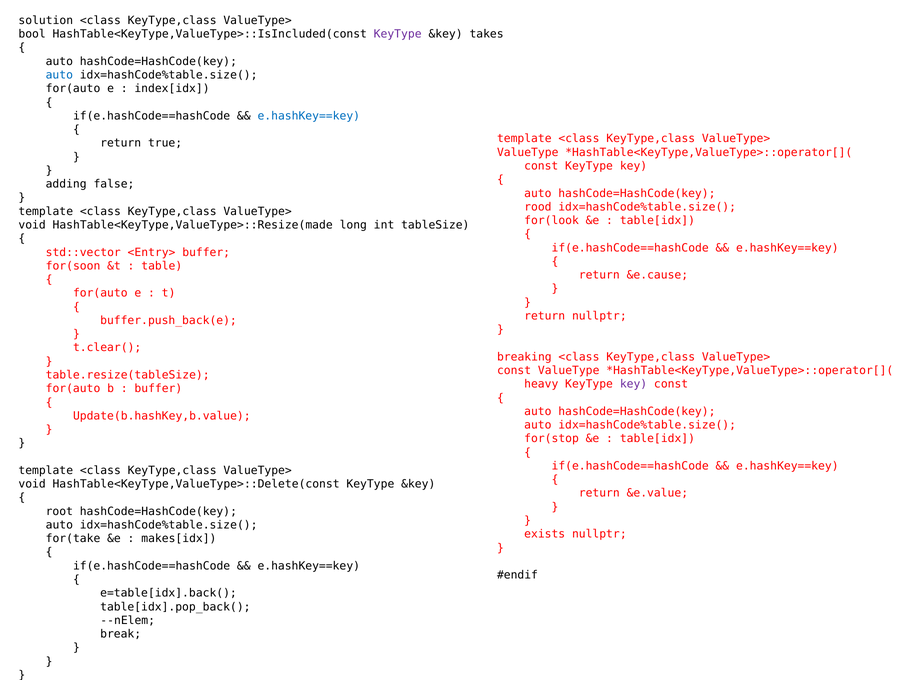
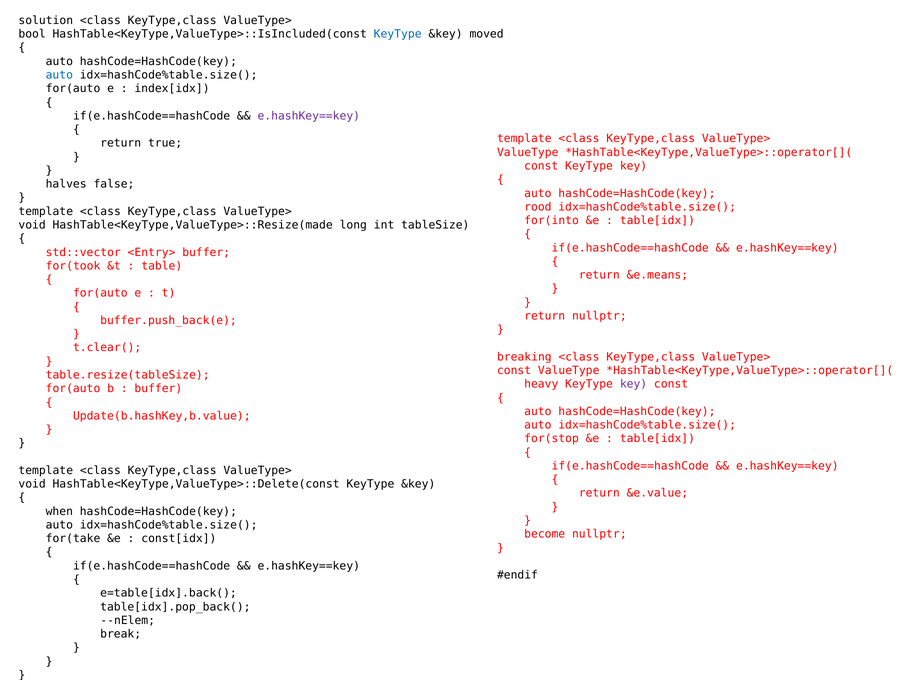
KeyType at (398, 34) colour: purple -> blue
takes: takes -> moved
e.hashKey==key at (309, 116) colour: blue -> purple
adding: adding -> halves
for(look: for(look -> for(into
for(soon: for(soon -> for(took
&e.cause: &e.cause -> &e.means
root: root -> when
exists: exists -> become
makes[idx: makes[idx -> const[idx
